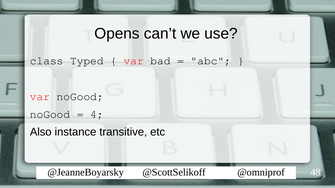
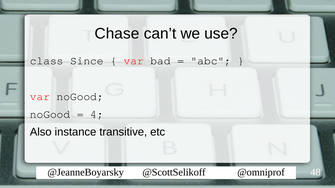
Opens: Opens -> Chase
Typed: Typed -> Since
